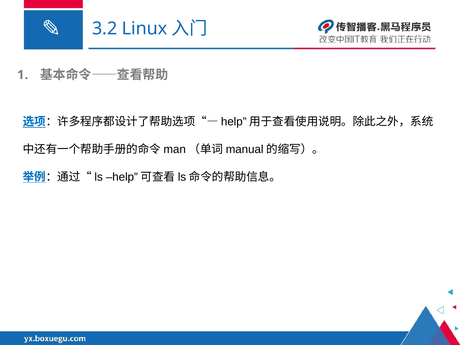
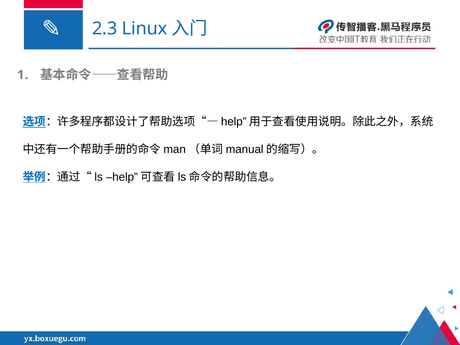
3.2: 3.2 -> 2.3
